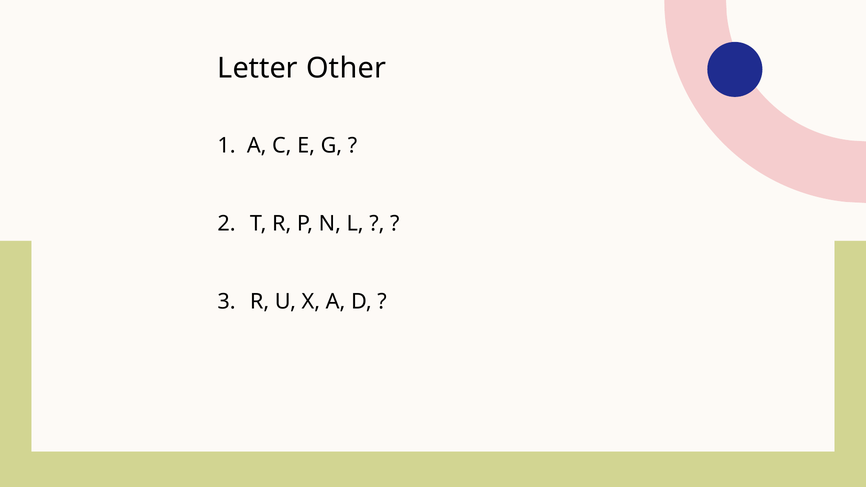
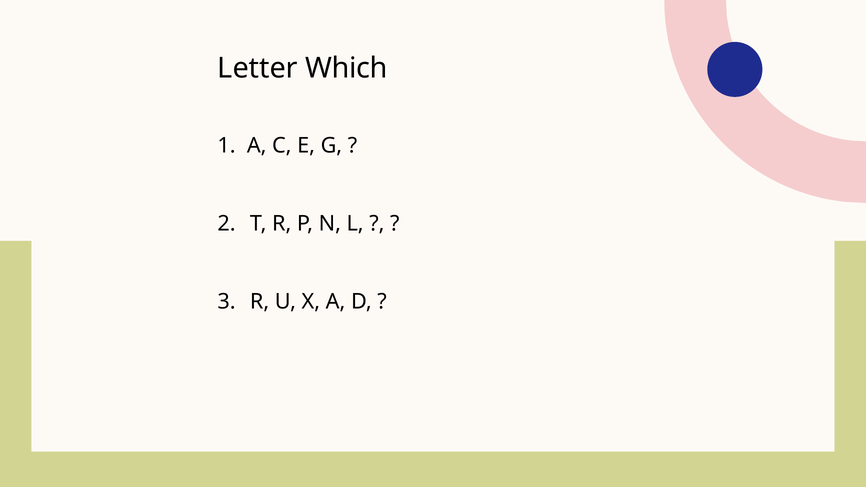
Other: Other -> Which
